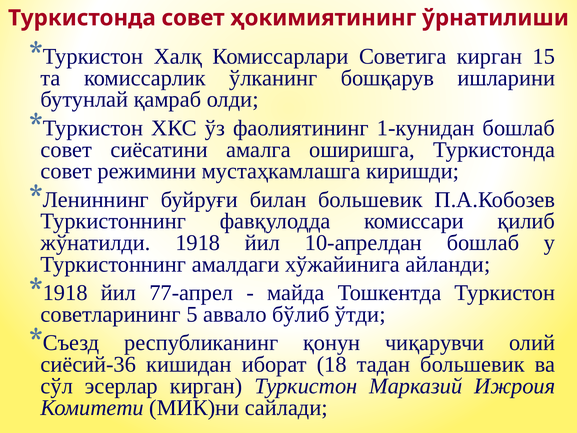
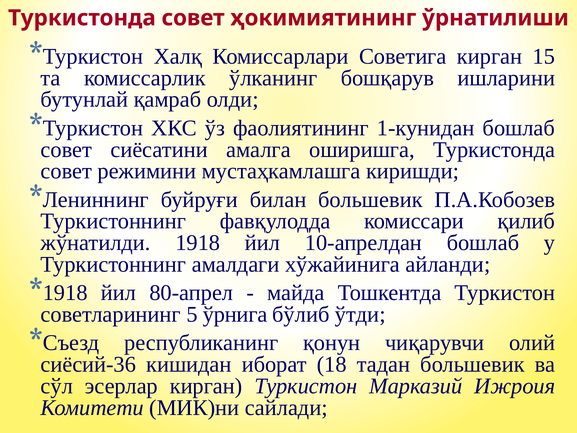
77-апрел: 77-апрел -> 80-апрел
аввало: аввало -> ўрнига
